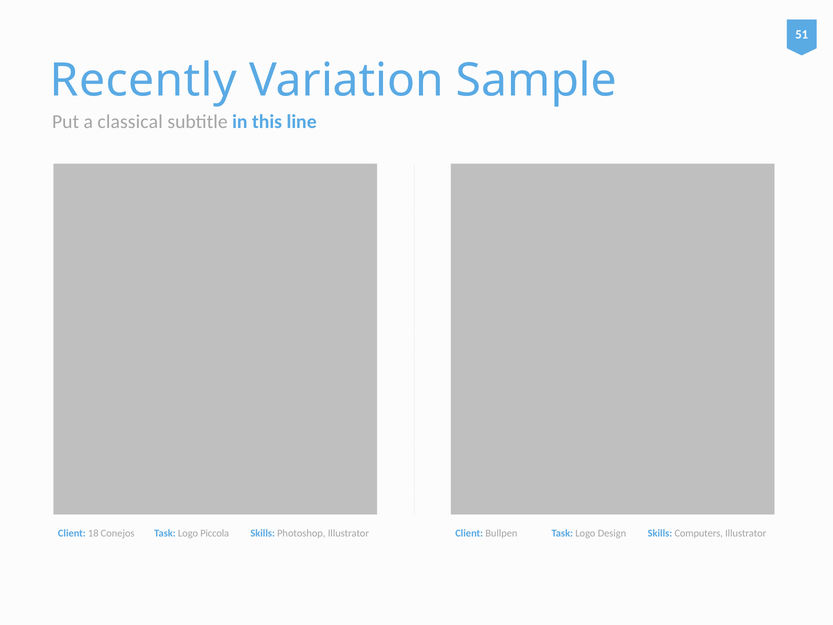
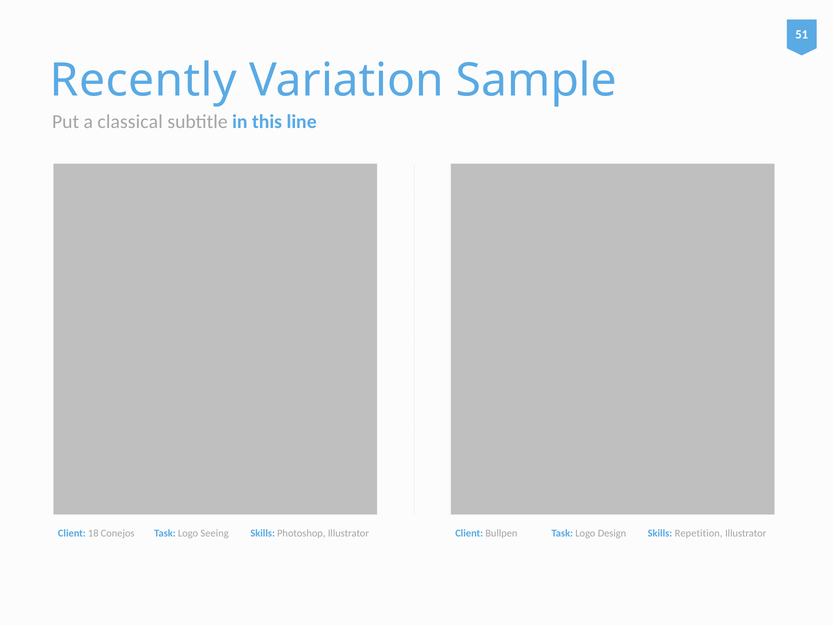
Piccola: Piccola -> Seeing
Computers: Computers -> Repetition
